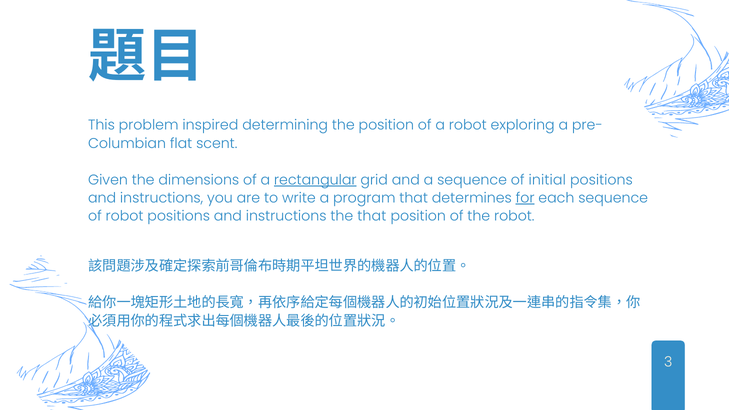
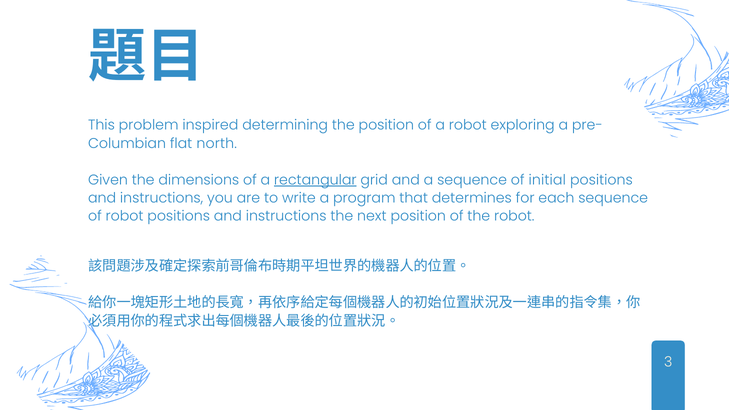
scent: scent -> north
for underline: present -> none
the that: that -> next
